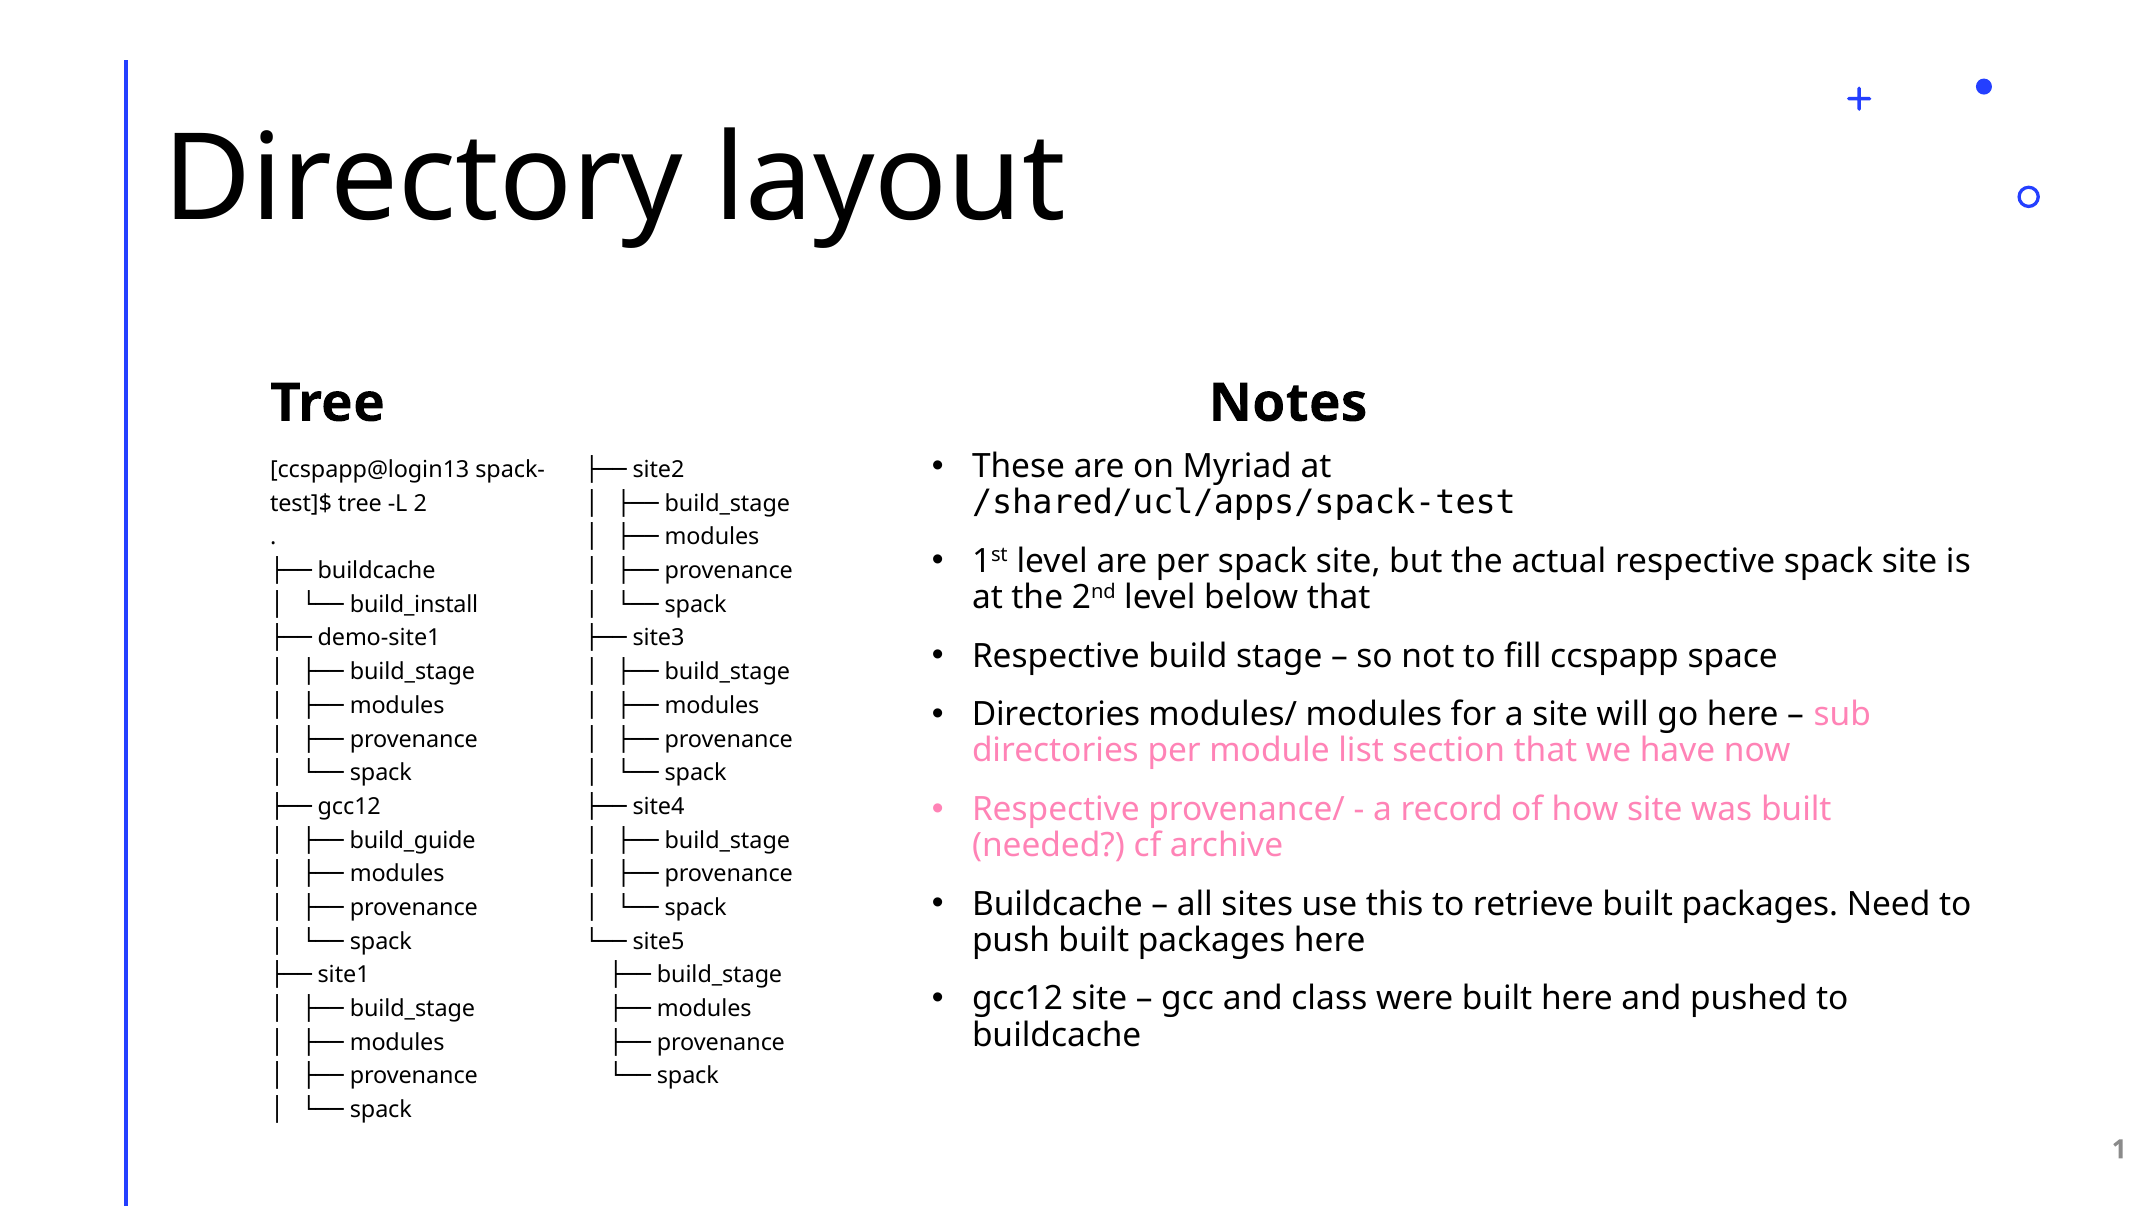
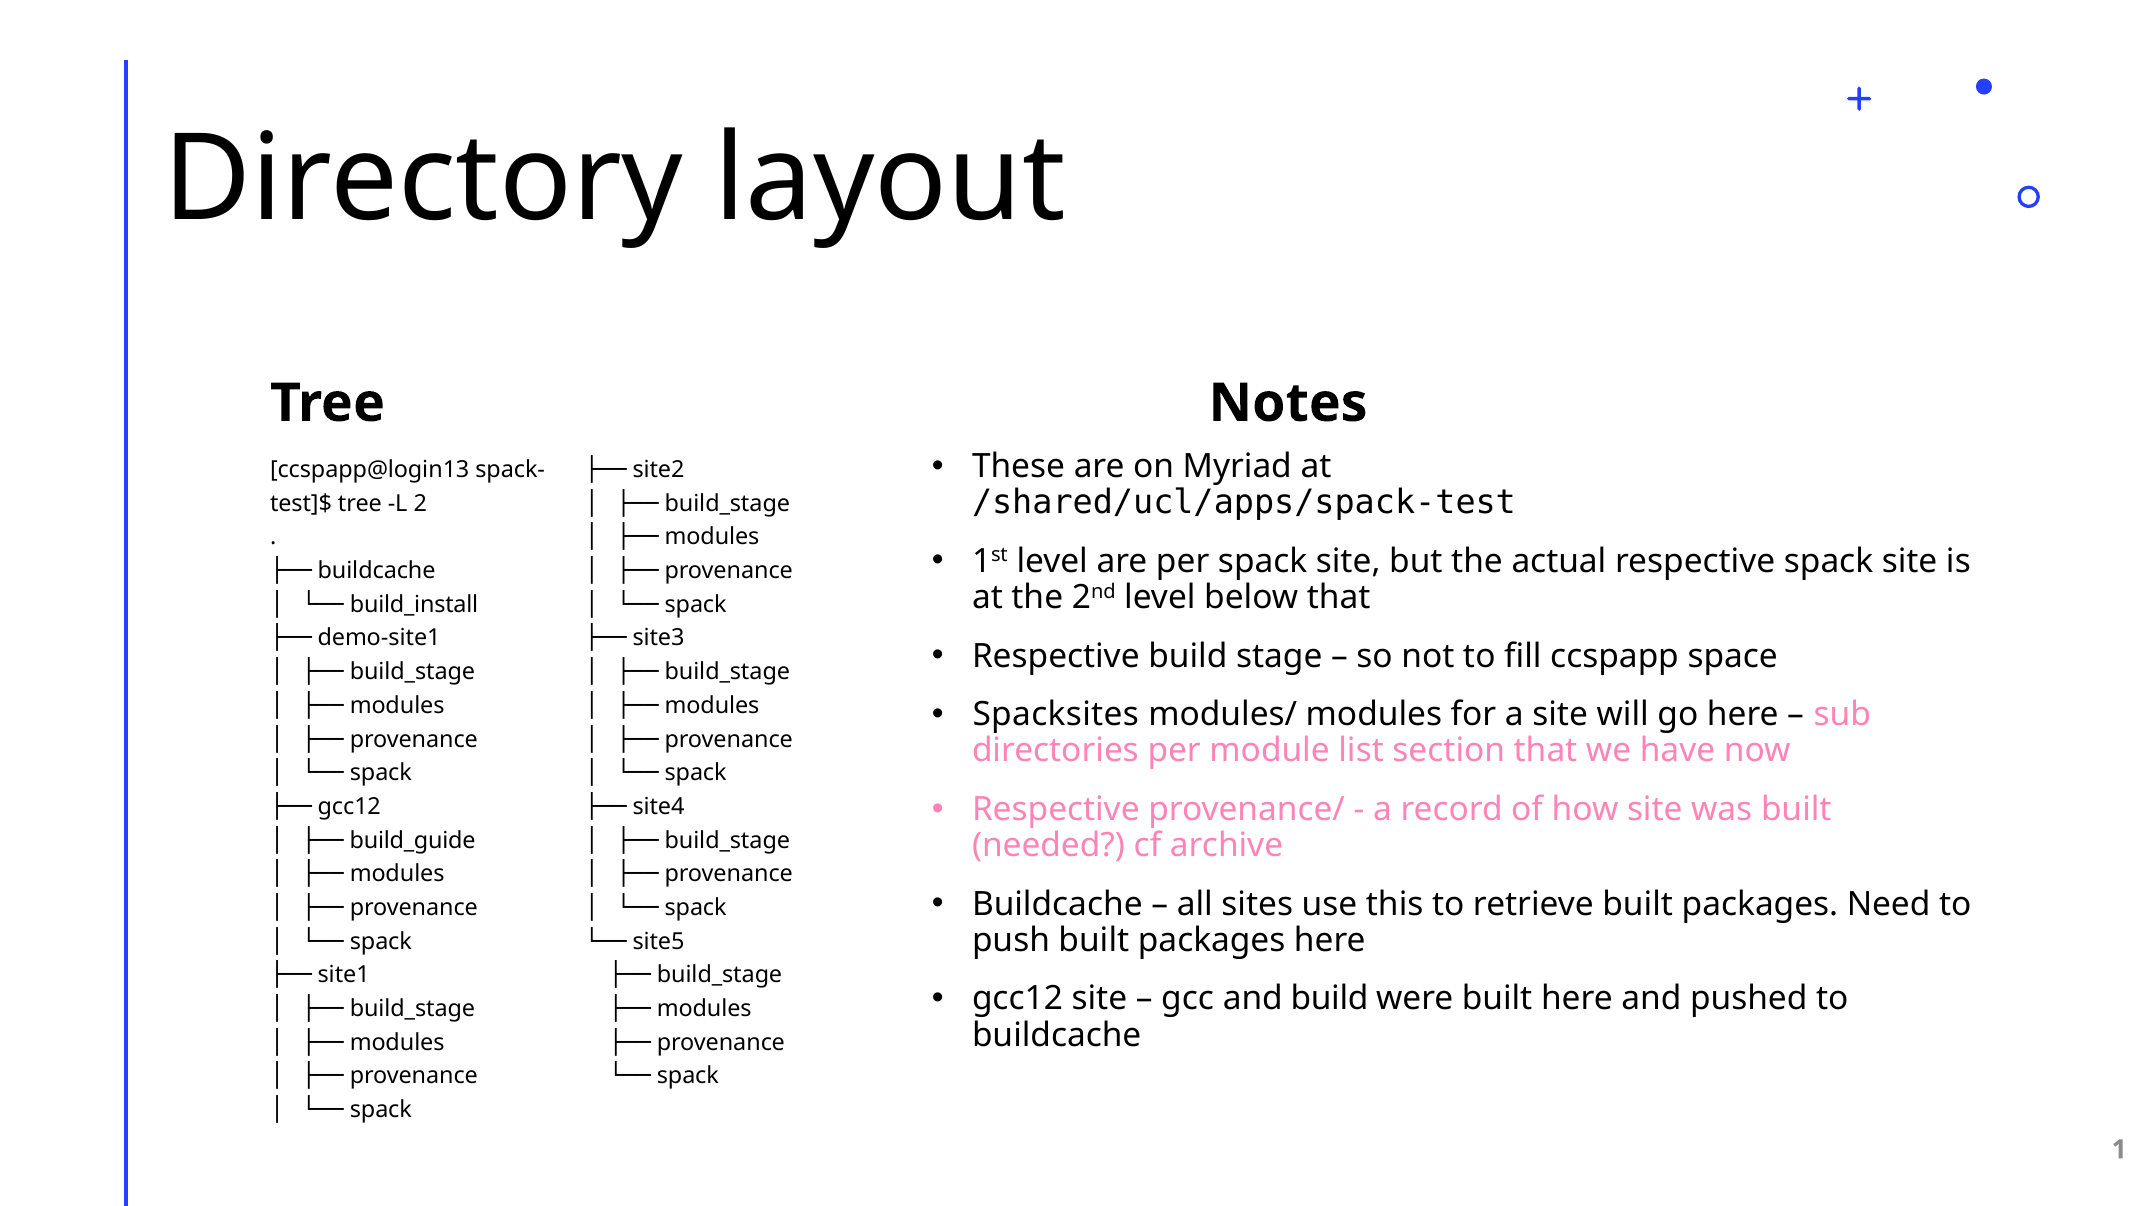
Directories at (1056, 714): Directories -> Spacksites
and class: class -> build
